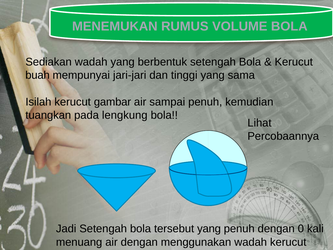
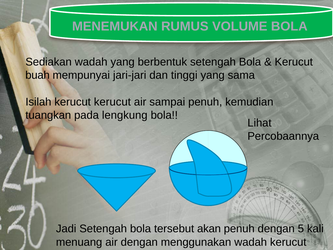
kerucut gambar: gambar -> kerucut
tersebut yang: yang -> akan
0: 0 -> 5
